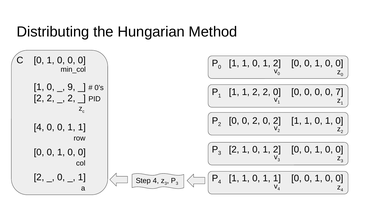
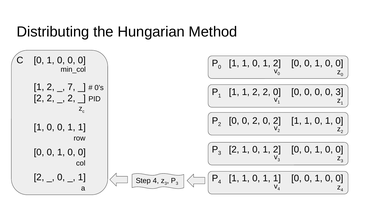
0 at (51, 87): 0 -> 2
9: 9 -> 7
0 7: 7 -> 3
4 at (39, 127): 4 -> 1
